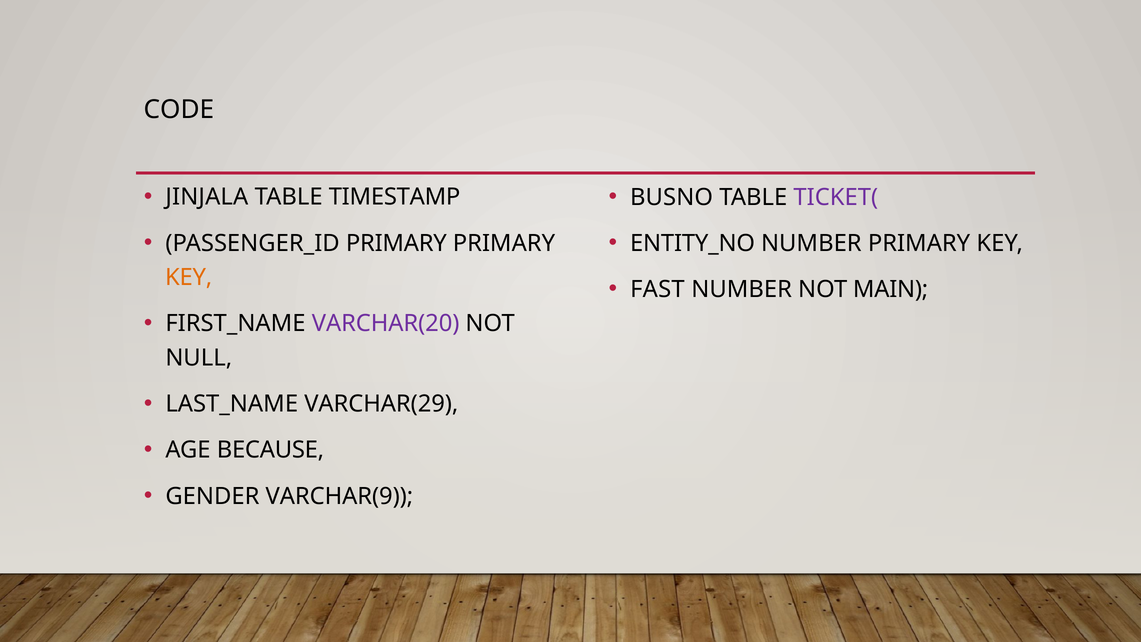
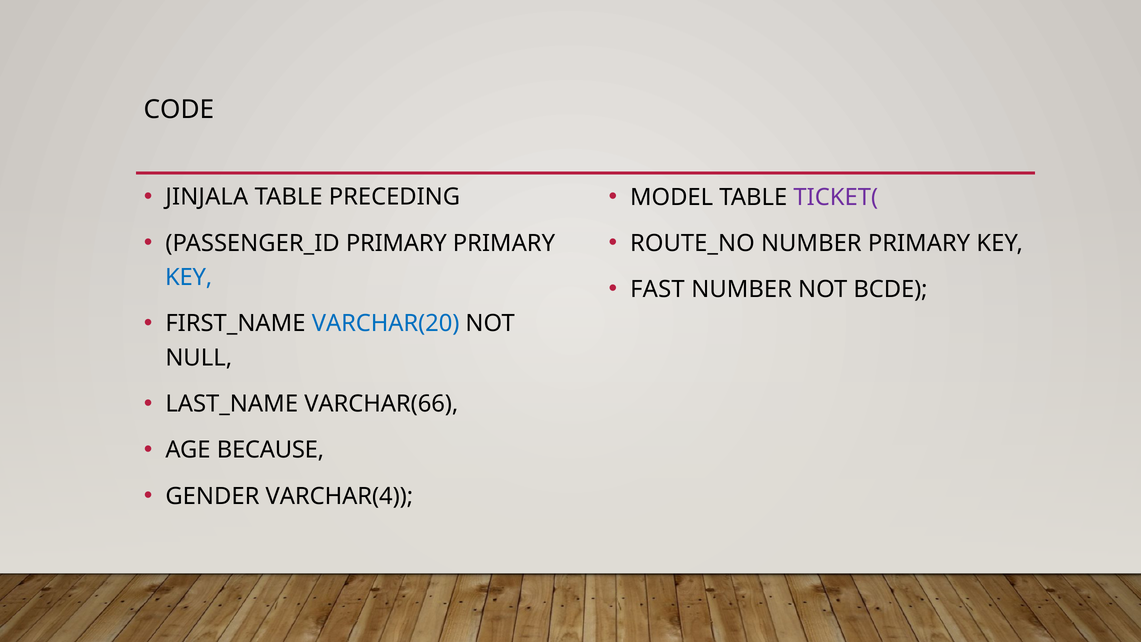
TIMESTAMP: TIMESTAMP -> PRECEDING
BUSNO: BUSNO -> MODEL
ENTITY_NO: ENTITY_NO -> ROUTE_NO
KEY at (189, 277) colour: orange -> blue
MAIN: MAIN -> BCDE
VARCHAR(20 colour: purple -> blue
VARCHAR(29: VARCHAR(29 -> VARCHAR(66
VARCHAR(9: VARCHAR(9 -> VARCHAR(4
